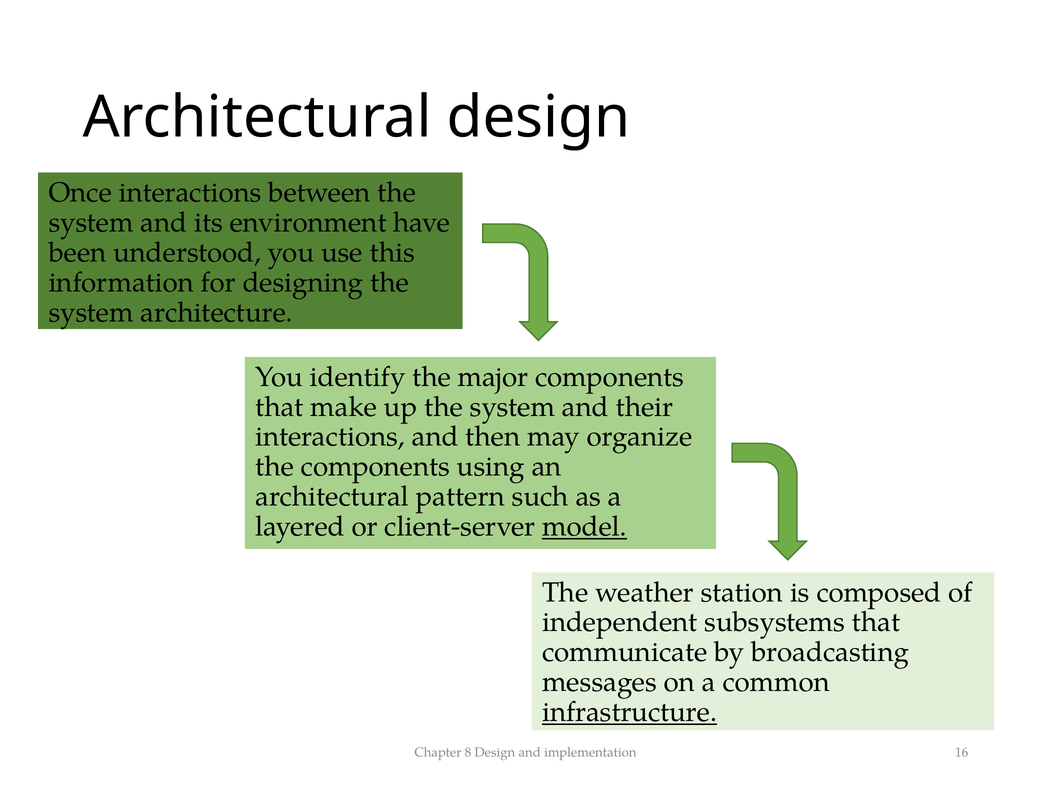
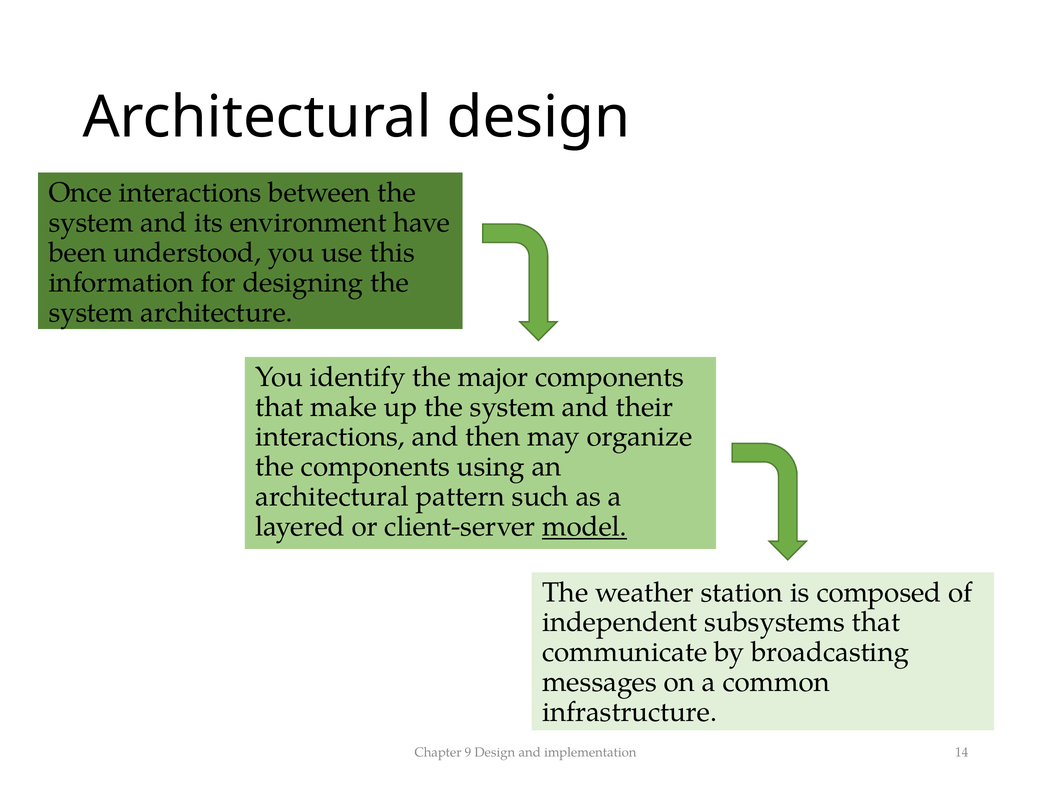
infrastructure underline: present -> none
8: 8 -> 9
16: 16 -> 14
